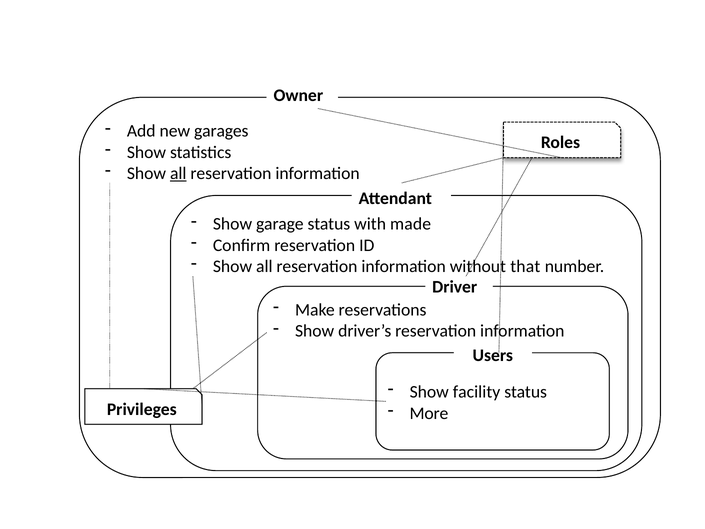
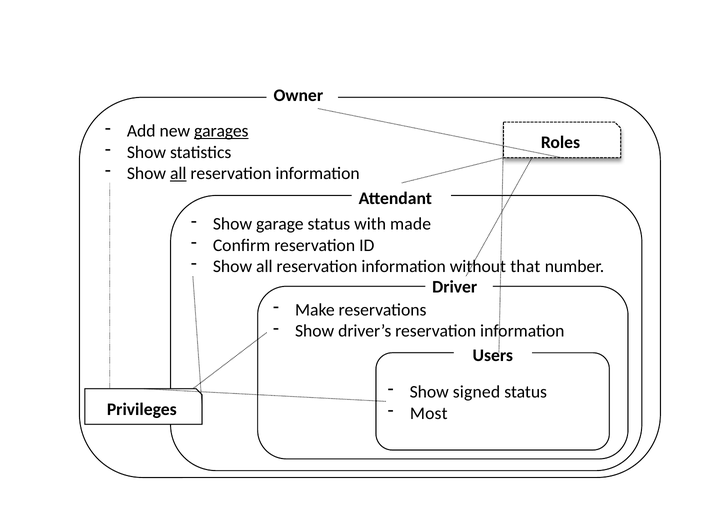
garages underline: none -> present
facility: facility -> signed
More: More -> Most
